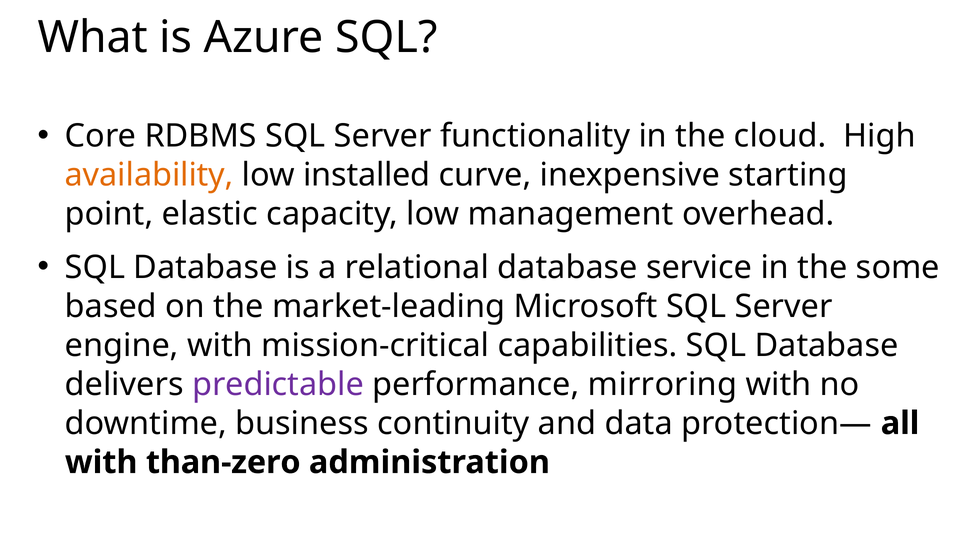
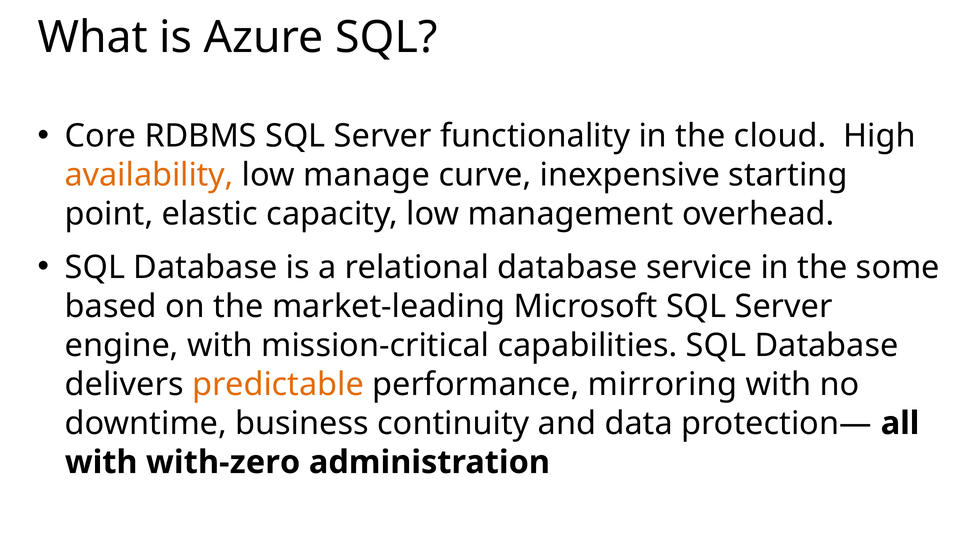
installed: installed -> manage
predictable colour: purple -> orange
than-zero: than-zero -> with-zero
